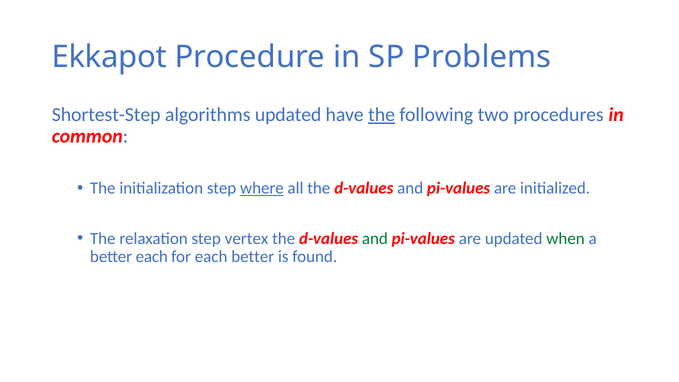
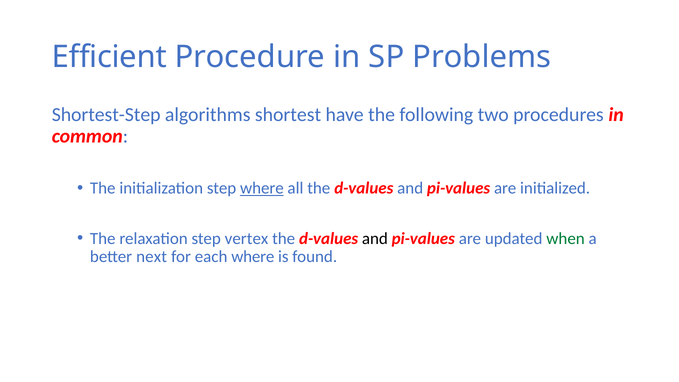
Ekkapot: Ekkapot -> Efficient
algorithms updated: updated -> shortest
the at (382, 115) underline: present -> none
and at (375, 238) colour: green -> black
better each: each -> next
each better: better -> where
